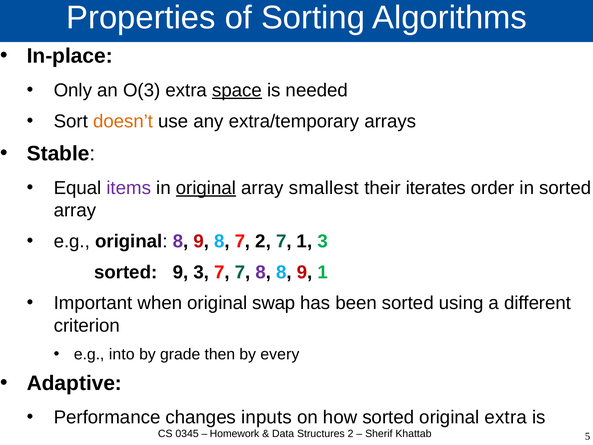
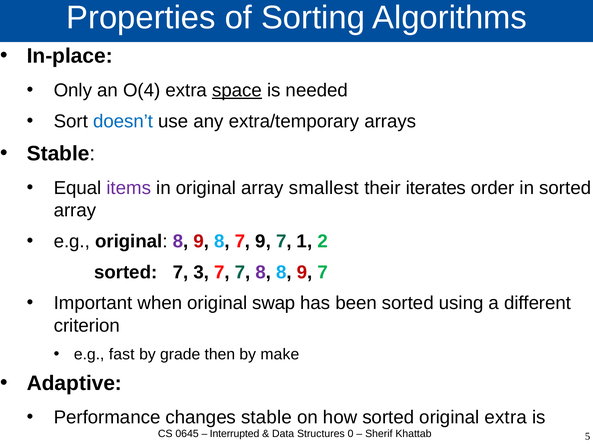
O(3: O(3 -> O(4
doesn’t colour: orange -> blue
original at (206, 188) underline: present -> none
7 2: 2 -> 9
1 3: 3 -> 2
sorted 9: 9 -> 7
8 9 1: 1 -> 7
into: into -> fast
every: every -> make
changes inputs: inputs -> stable
0345: 0345 -> 0645
Homework: Homework -> Interrupted
Structures 2: 2 -> 0
